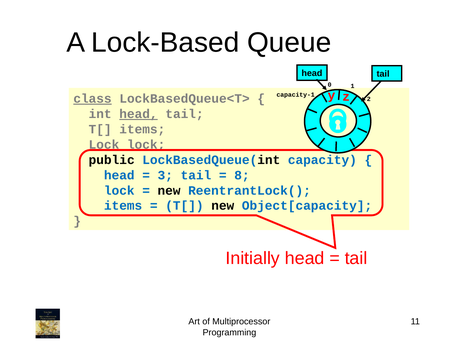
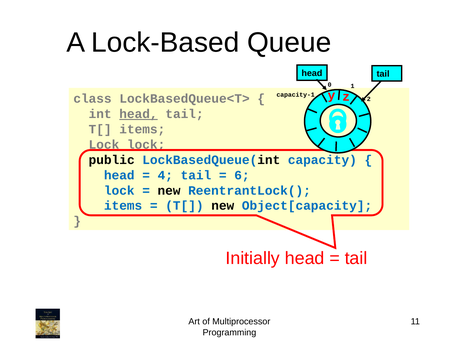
class underline: present -> none
3: 3 -> 4
8: 8 -> 6
